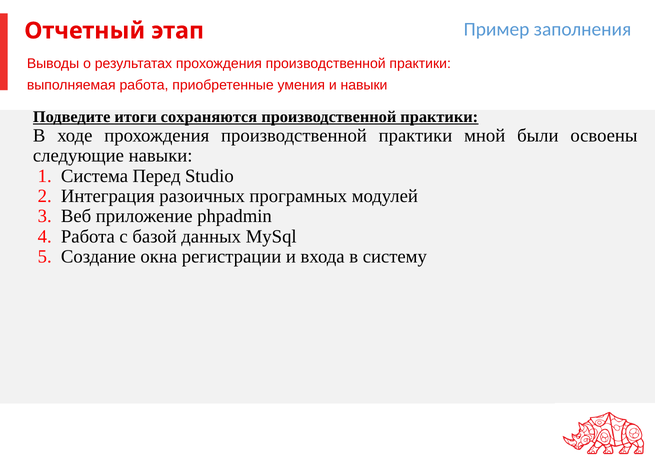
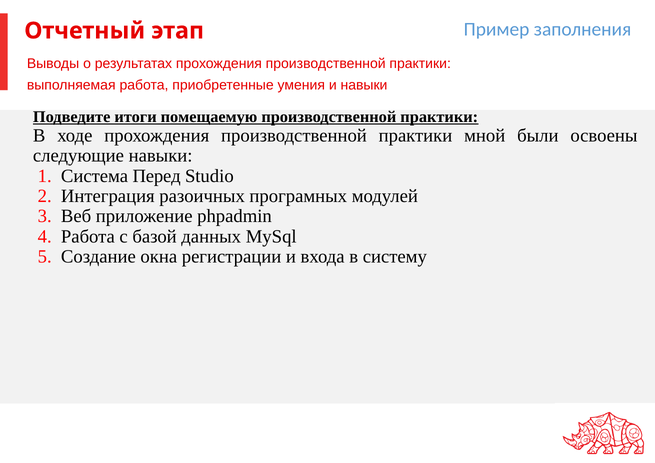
сохраняются: сохраняются -> помещаемую
